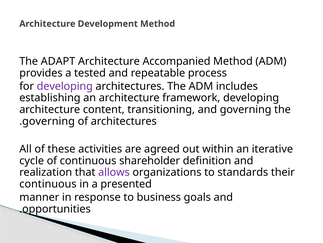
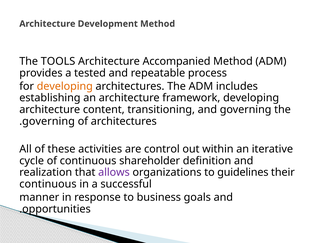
ADAPT: ADAPT -> TOOLS
developing at (65, 86) colour: purple -> orange
agreed: agreed -> control
standards: standards -> guidelines
presented: presented -> successful
